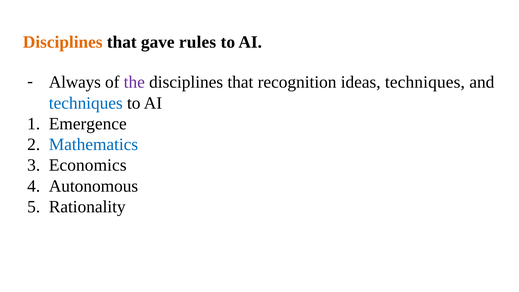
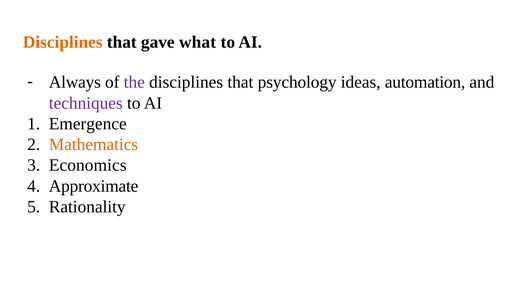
rules: rules -> what
recognition: recognition -> psychology
ideas techniques: techniques -> automation
techniques at (86, 103) colour: blue -> purple
Mathematics colour: blue -> orange
Autonomous: Autonomous -> Approximate
